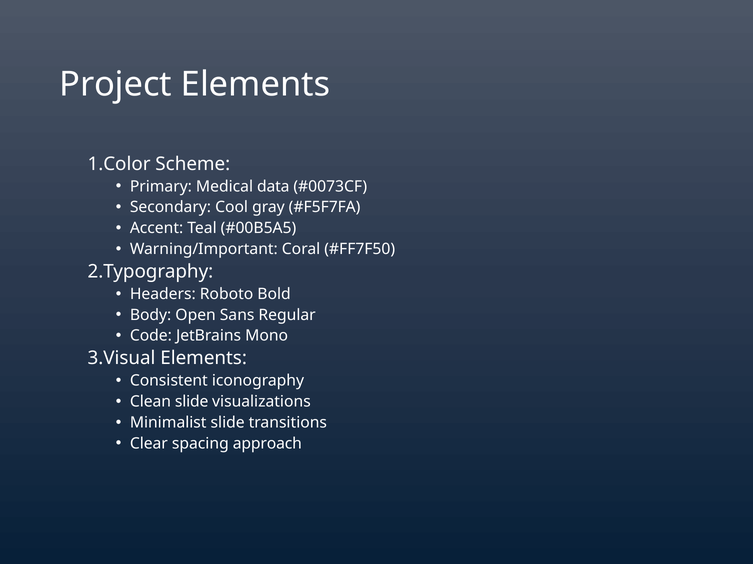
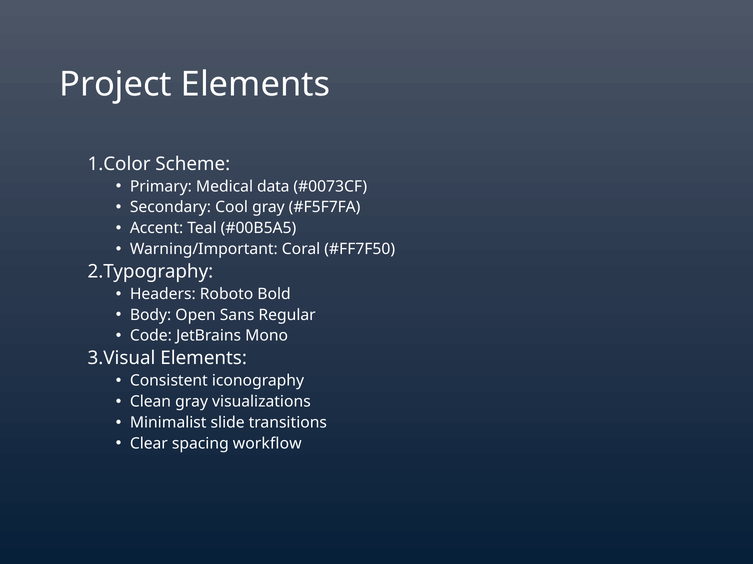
Clean slide: slide -> gray
approach: approach -> workflow
